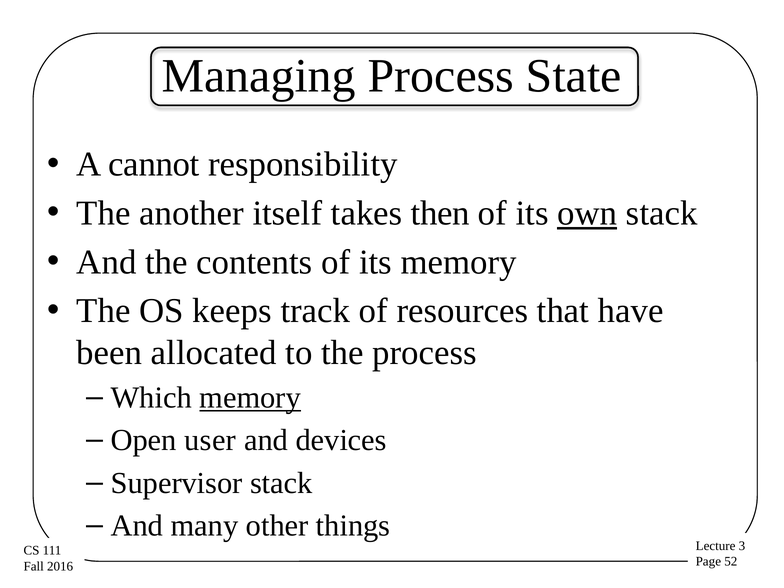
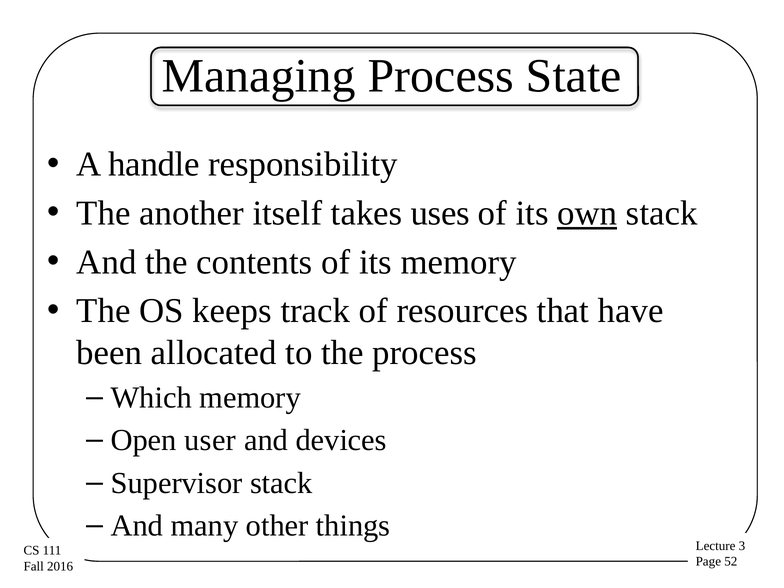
cannot: cannot -> handle
then: then -> uses
memory at (250, 398) underline: present -> none
